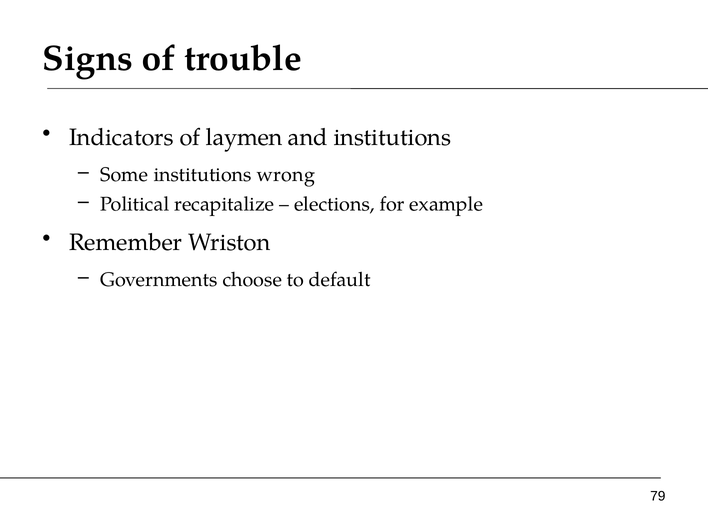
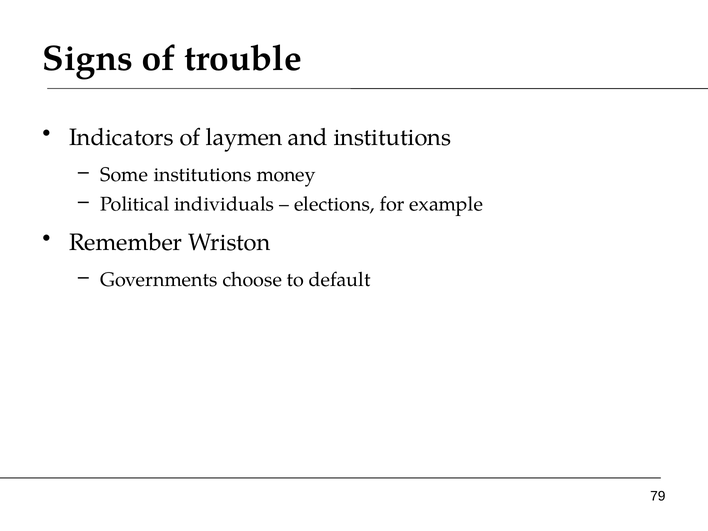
wrong: wrong -> money
recapitalize: recapitalize -> individuals
